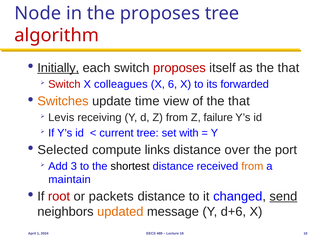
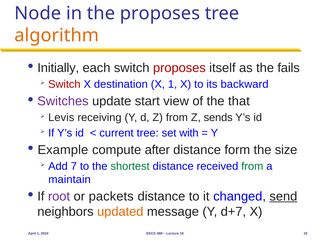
algorithm colour: red -> orange
Initially underline: present -> none
as the that: that -> fails
colleagues: colleagues -> destination
X 6: 6 -> 1
forwarded: forwarded -> backward
Switches colour: orange -> purple
time: time -> start
failure: failure -> sends
Selected: Selected -> Example
links: links -> after
over: over -> form
port: port -> size
3: 3 -> 7
shortest colour: black -> green
from at (252, 167) colour: orange -> green
root colour: red -> purple
d+6: d+6 -> d+7
